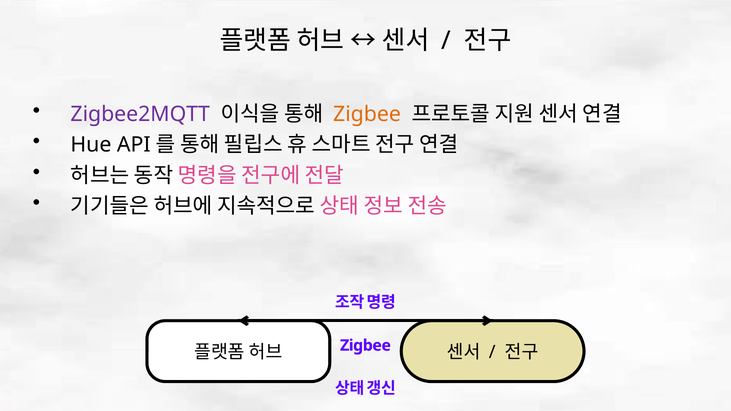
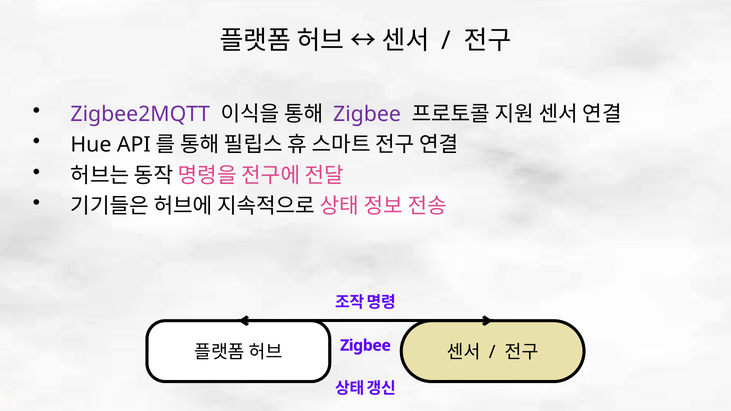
Zigbee at (367, 114) colour: orange -> purple
